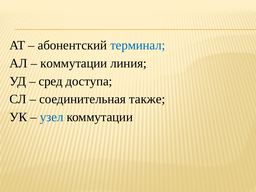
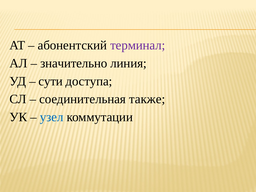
терминал colour: blue -> purple
коммутации at (74, 63): коммутации -> значительно
сред: сред -> сути
